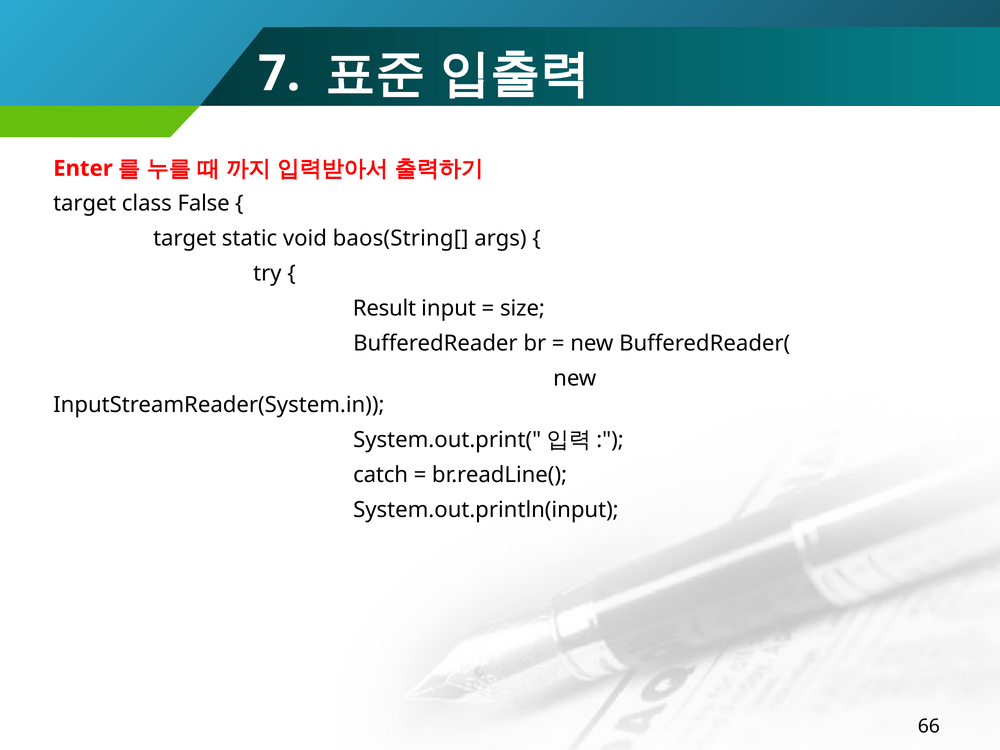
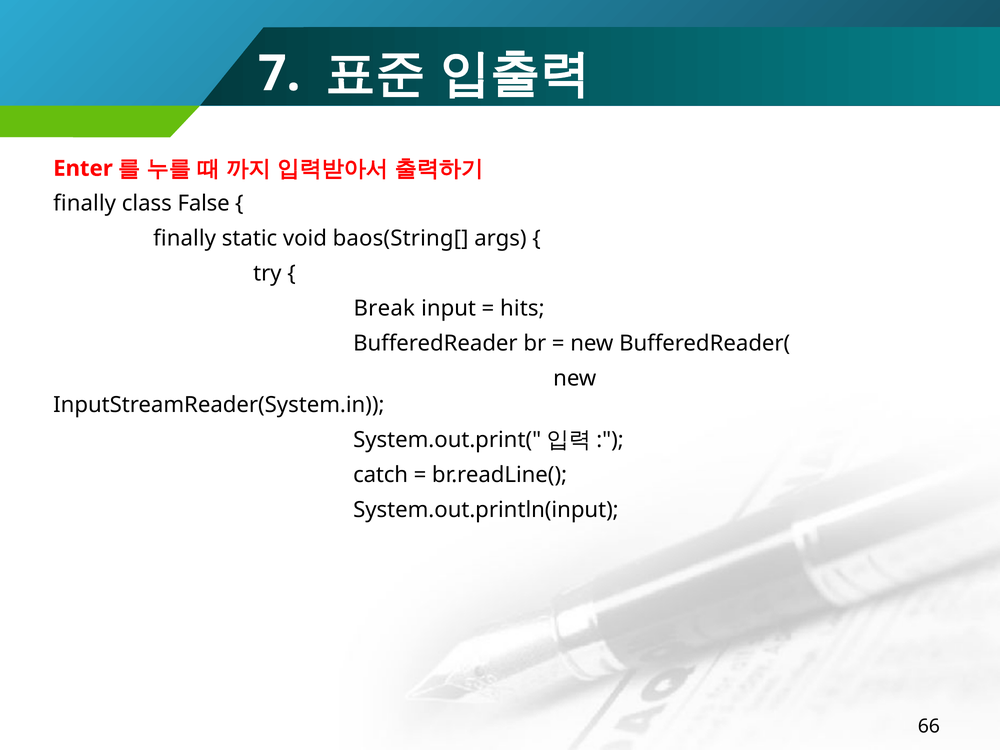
target at (85, 203): target -> finally
target at (185, 238): target -> finally
Result: Result -> Break
size: size -> hits
